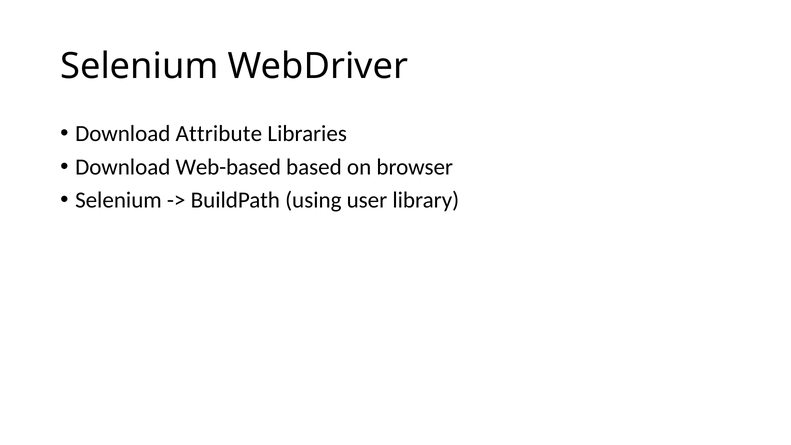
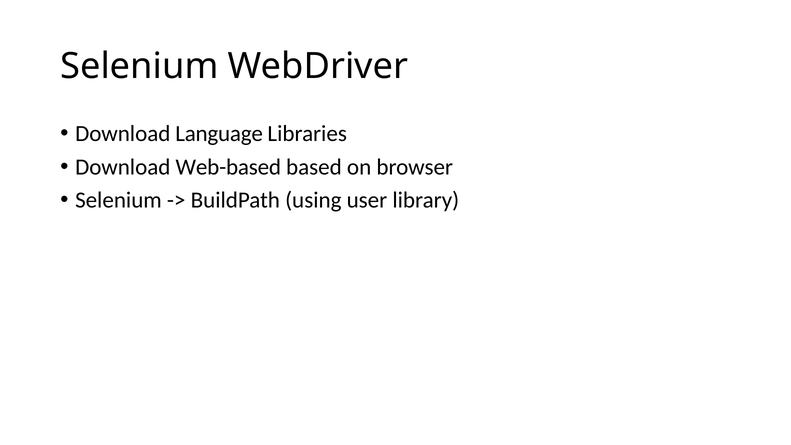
Attribute: Attribute -> Language
